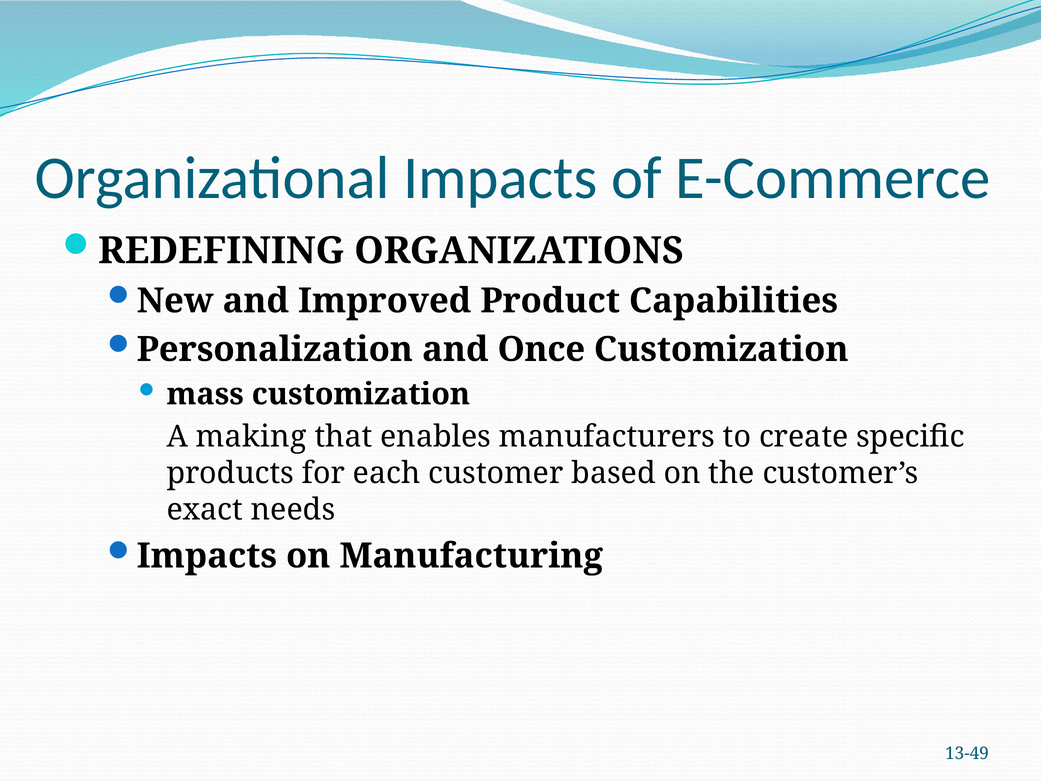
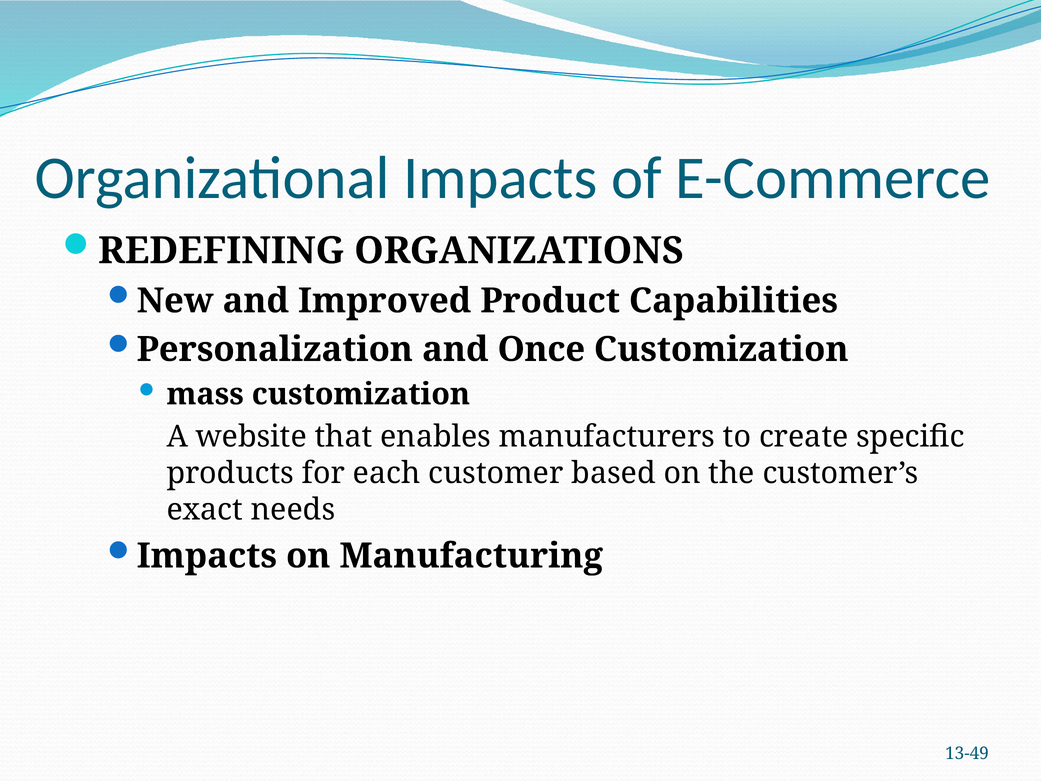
making: making -> website
